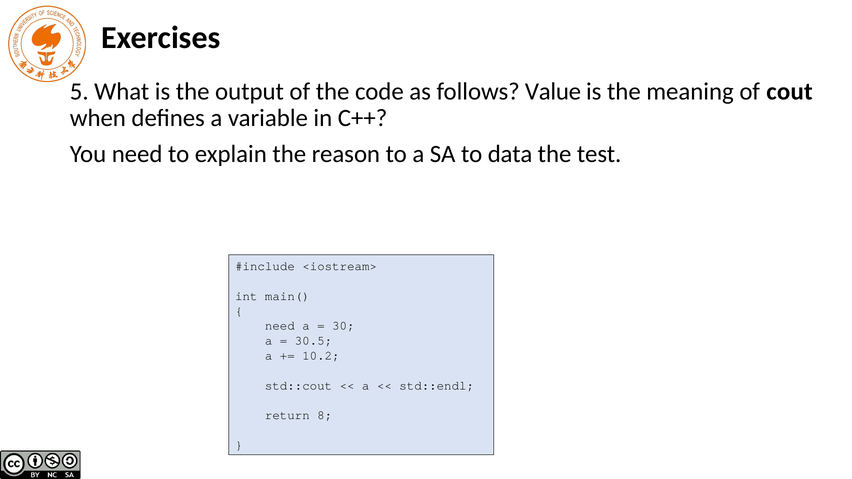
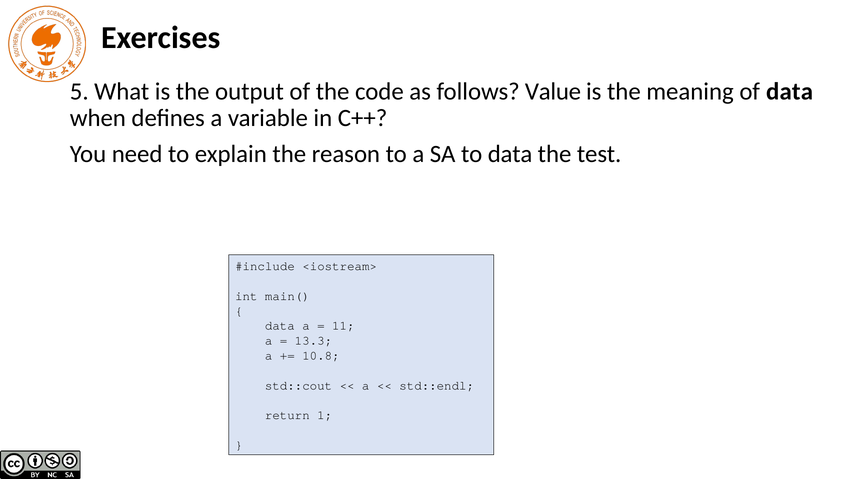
of cout: cout -> data
need at (280, 326): need -> data
30: 30 -> 11
30.5: 30.5 -> 13.3
10.2: 10.2 -> 10.8
8: 8 -> 1
